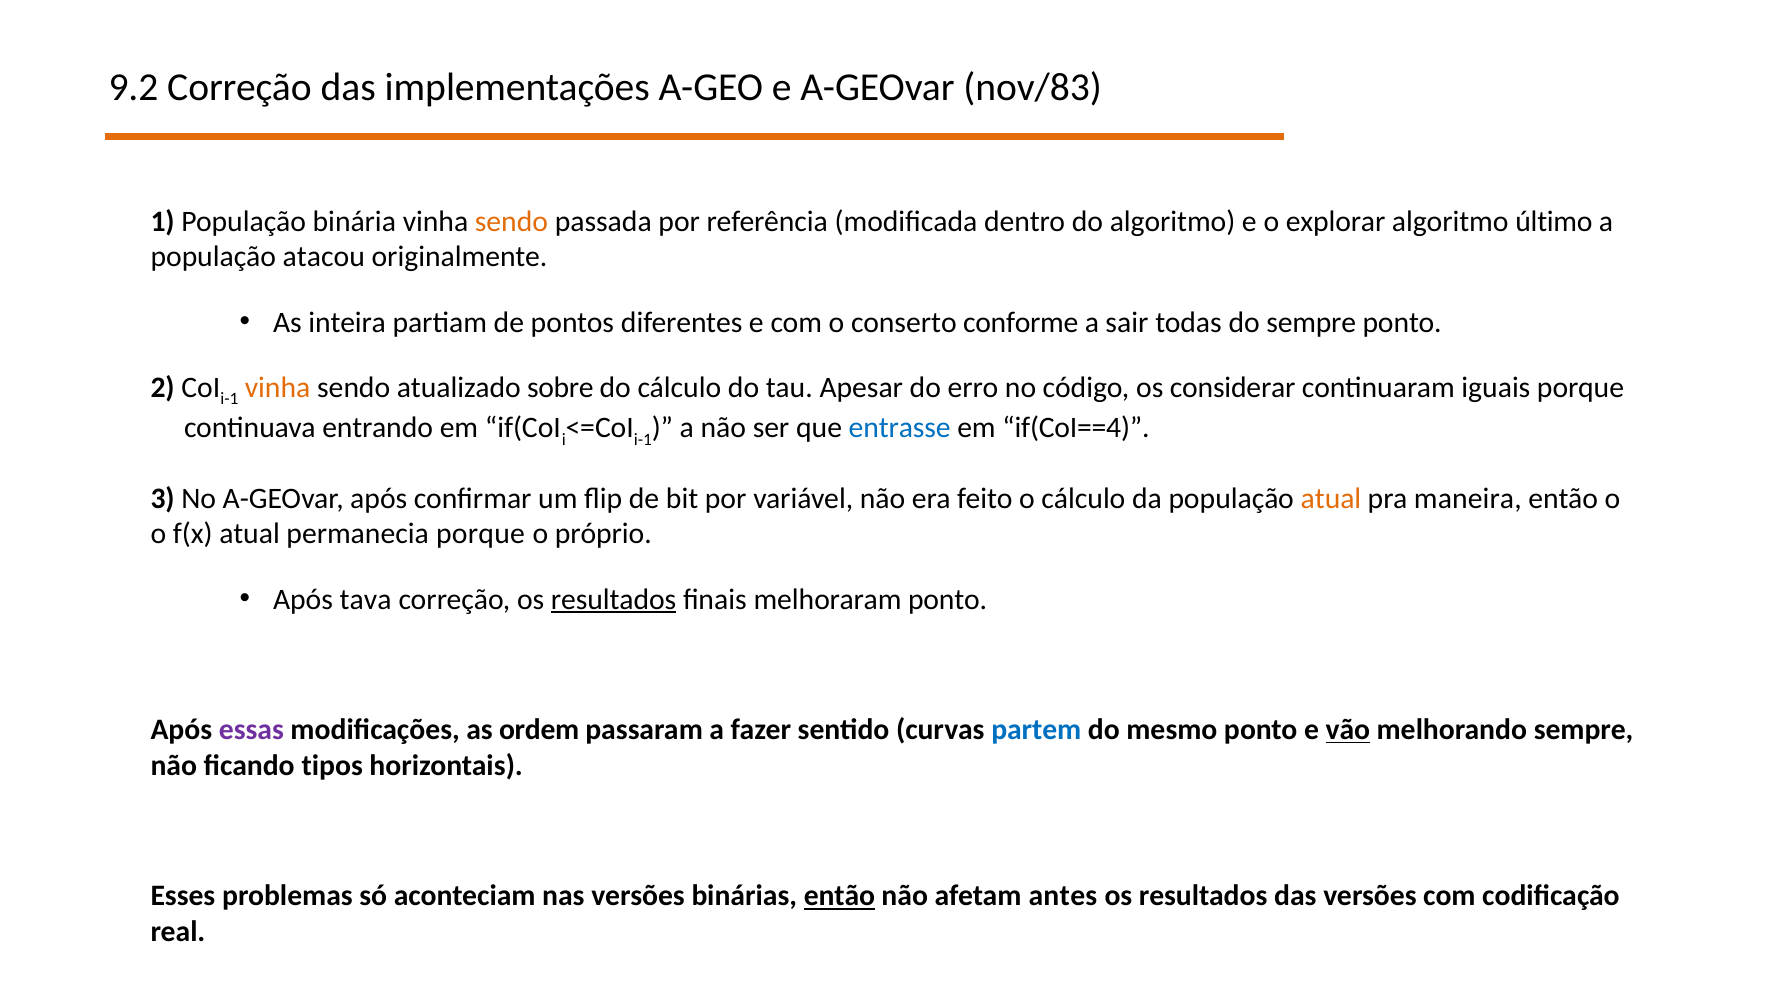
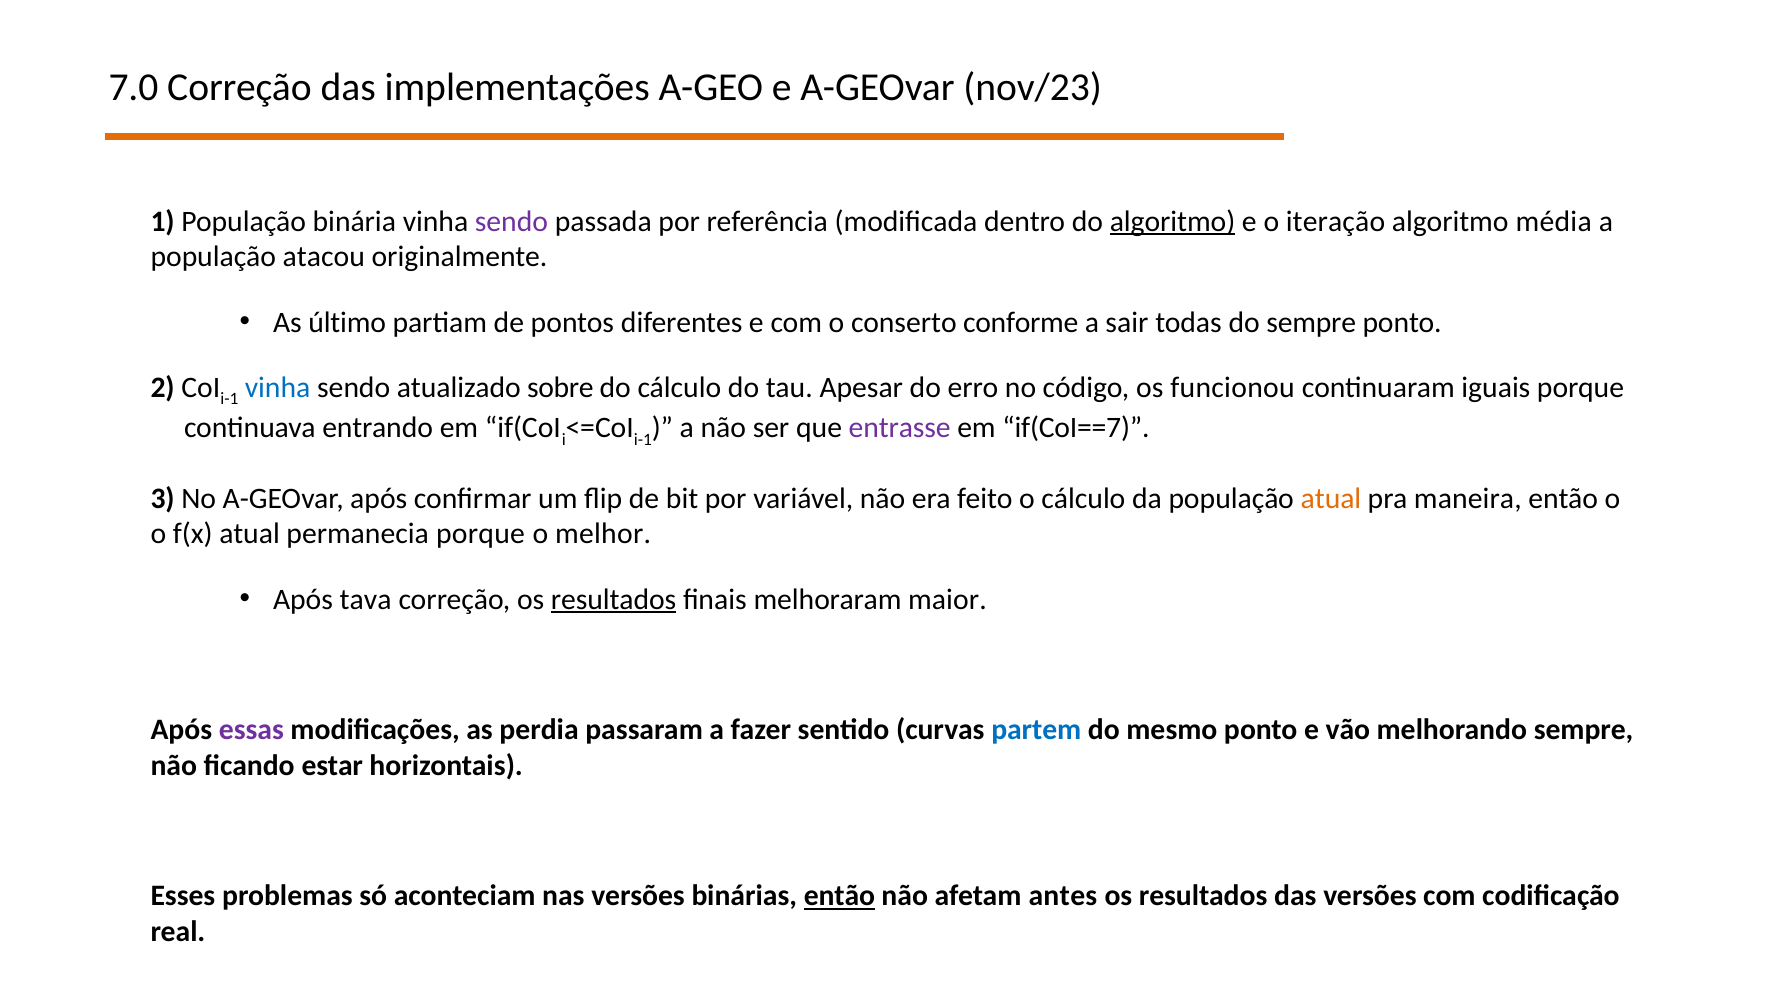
9.2: 9.2 -> 7.0
nov/83: nov/83 -> nov/23
sendo at (511, 222) colour: orange -> purple
algoritmo at (1173, 222) underline: none -> present
explorar: explorar -> iteração
último: último -> média
inteira: inteira -> último
vinha at (278, 388) colour: orange -> blue
considerar: considerar -> funcionou
entrasse colour: blue -> purple
if(CoI==4: if(CoI==4 -> if(CoI==7
próprio: próprio -> melhor
melhoraram ponto: ponto -> maior
ordem: ordem -> perdia
vão underline: present -> none
tipos: tipos -> estar
